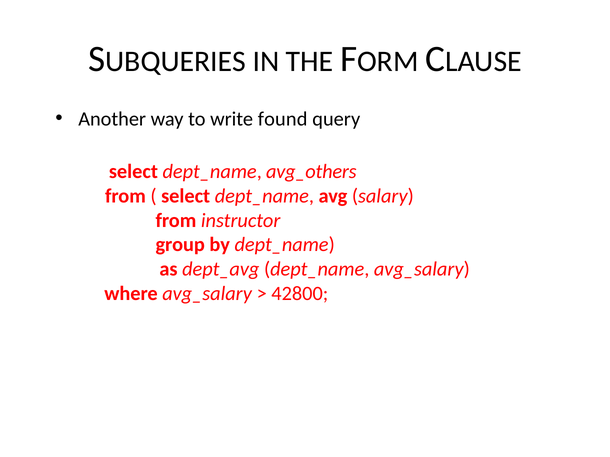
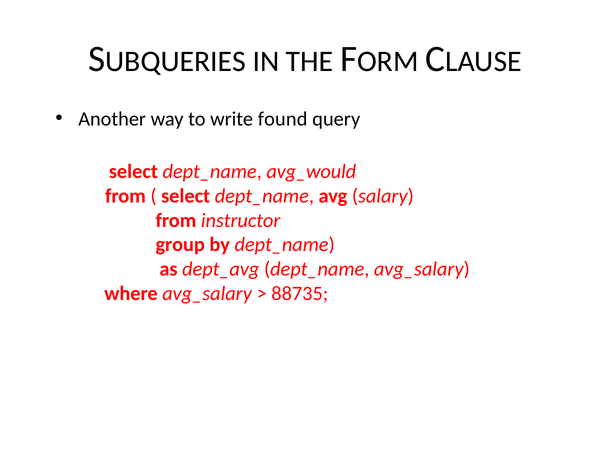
avg_others: avg_others -> avg_would
42800: 42800 -> 88735
